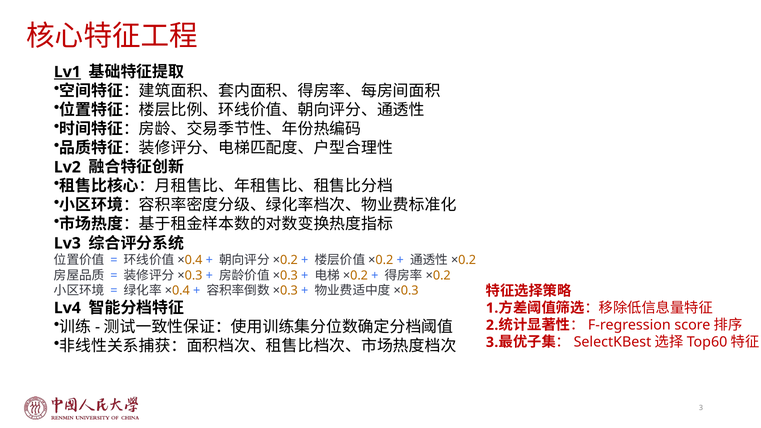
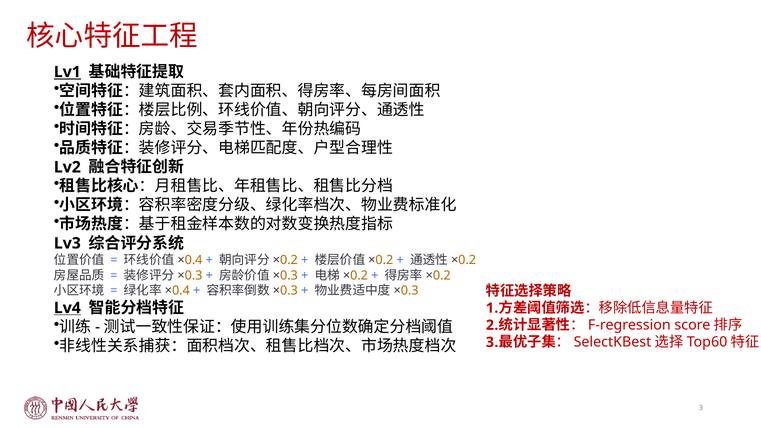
Lv4 underline: none -> present
